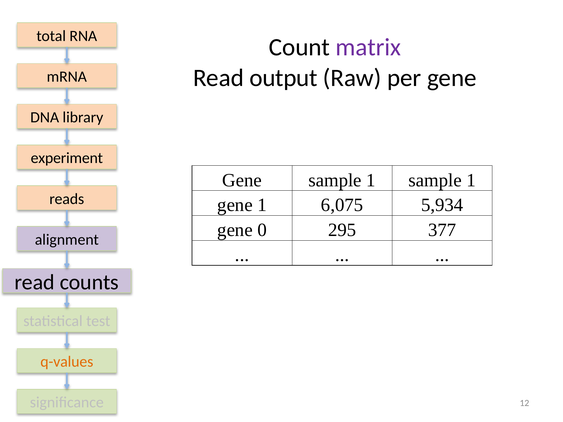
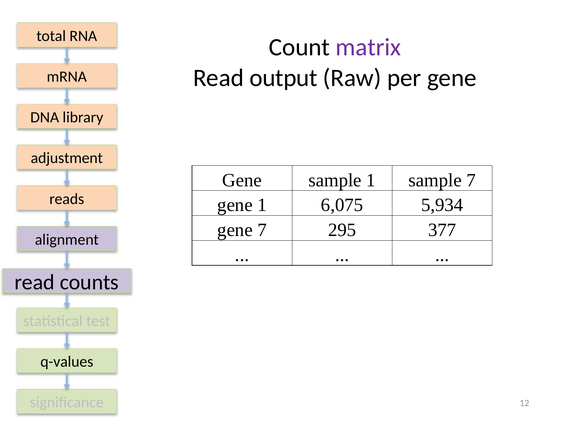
experiment: experiment -> adjustment
1 at (471, 180): 1 -> 7
gene 0: 0 -> 7
q-values colour: orange -> black
